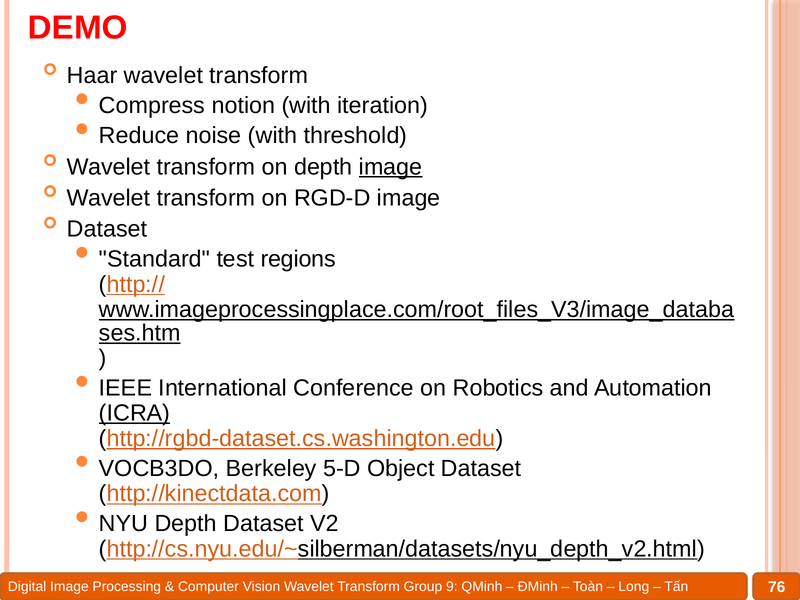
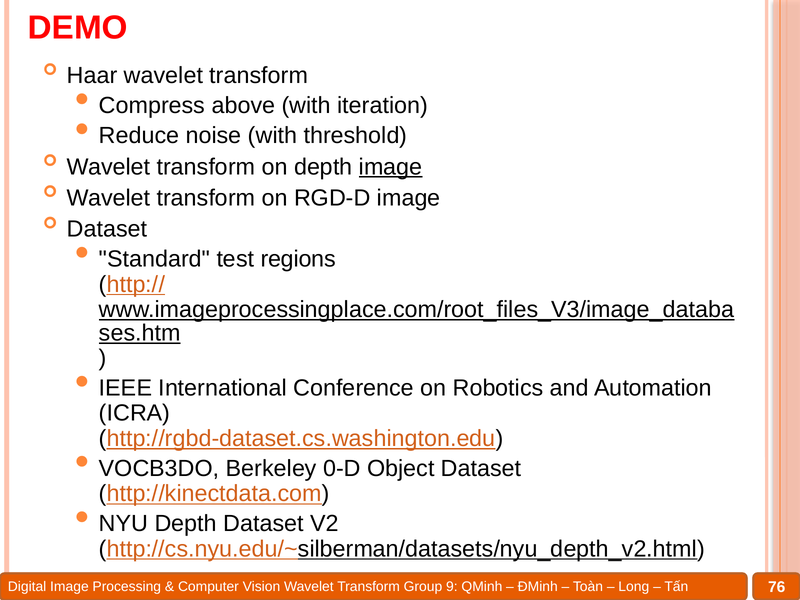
notion: notion -> above
ICRA underline: present -> none
5-D: 5-D -> 0-D
